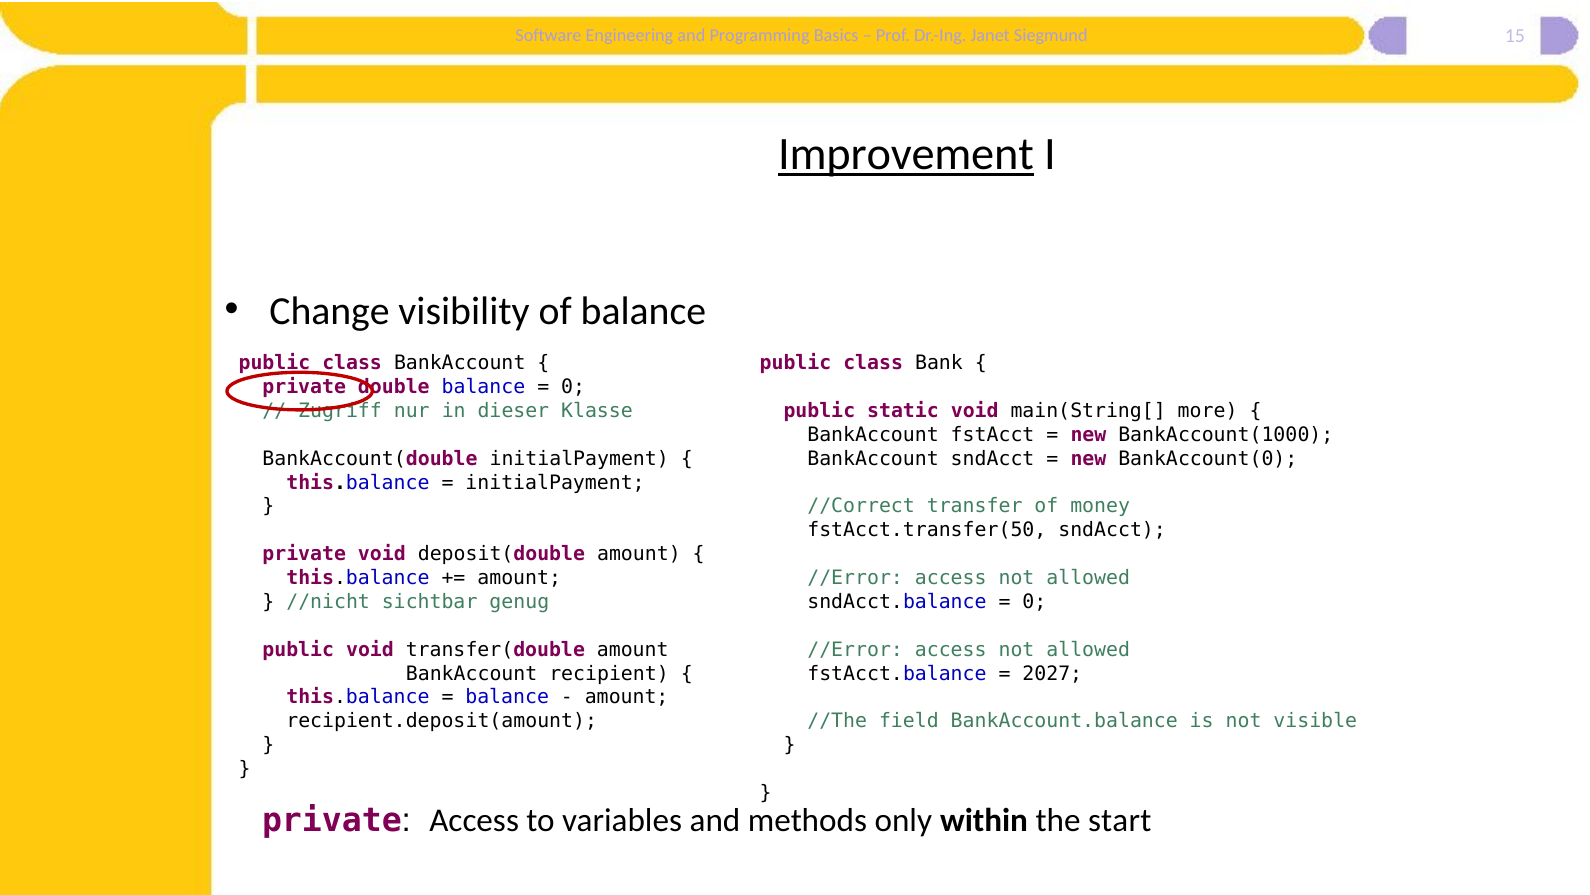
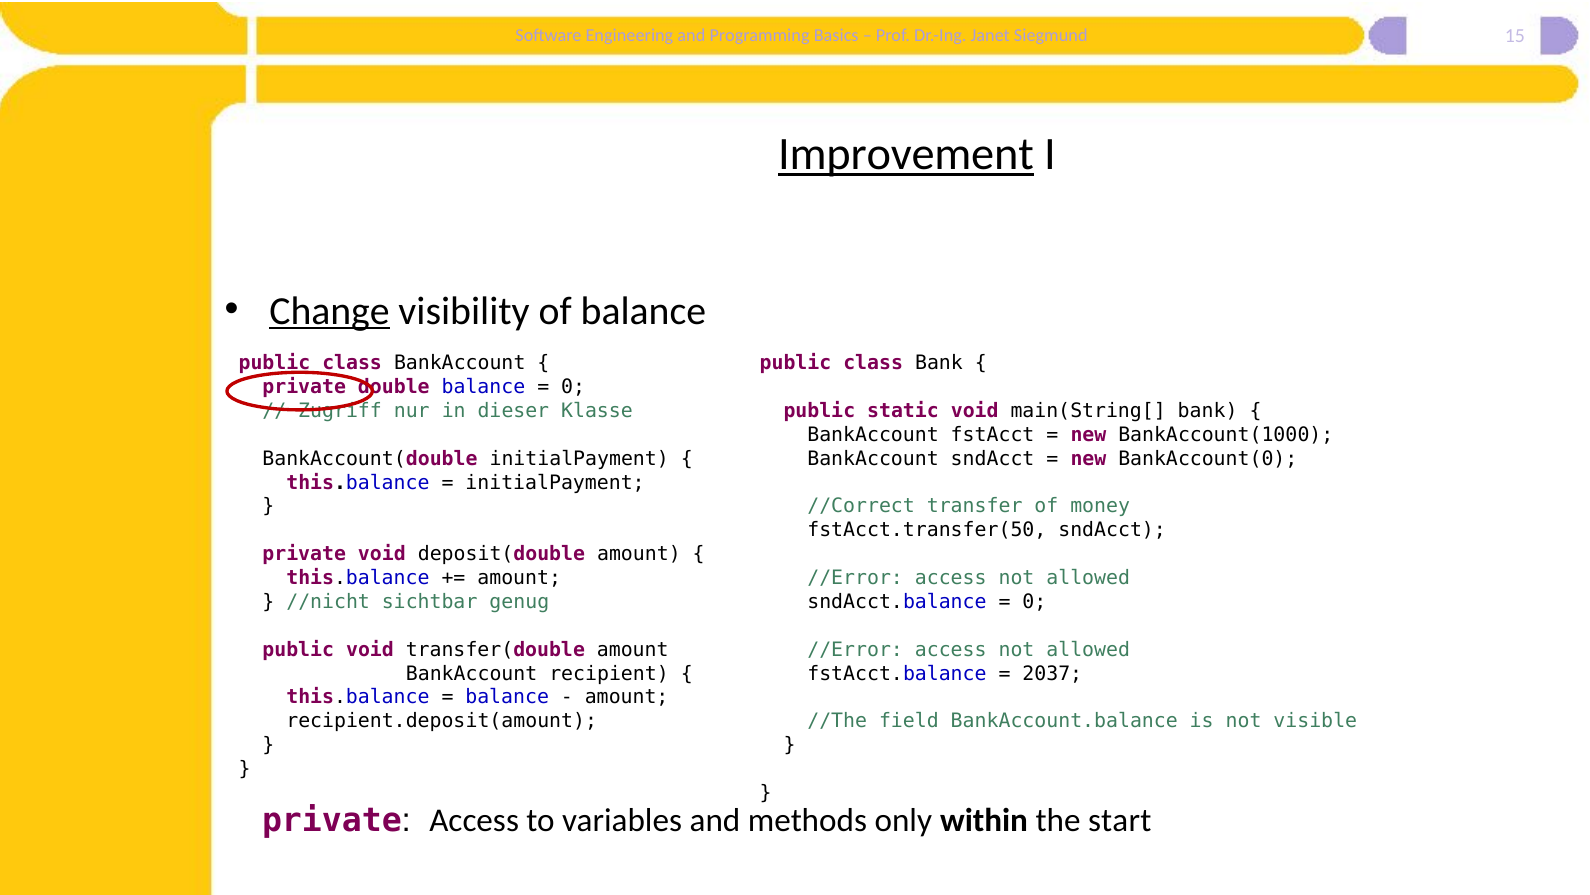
Change underline: none -> present
main(String[ more: more -> bank
2027: 2027 -> 2037
